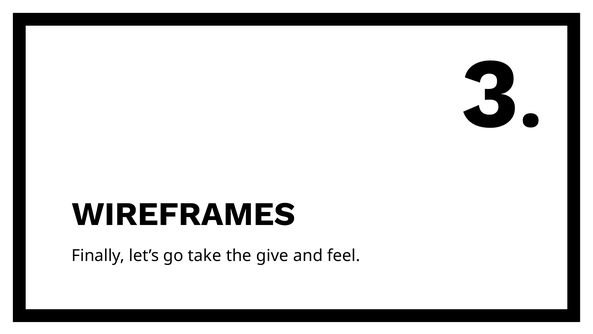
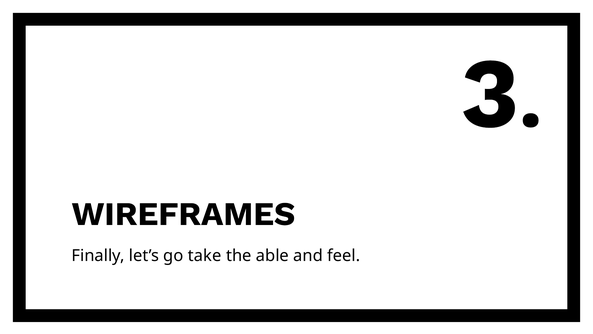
give: give -> able
